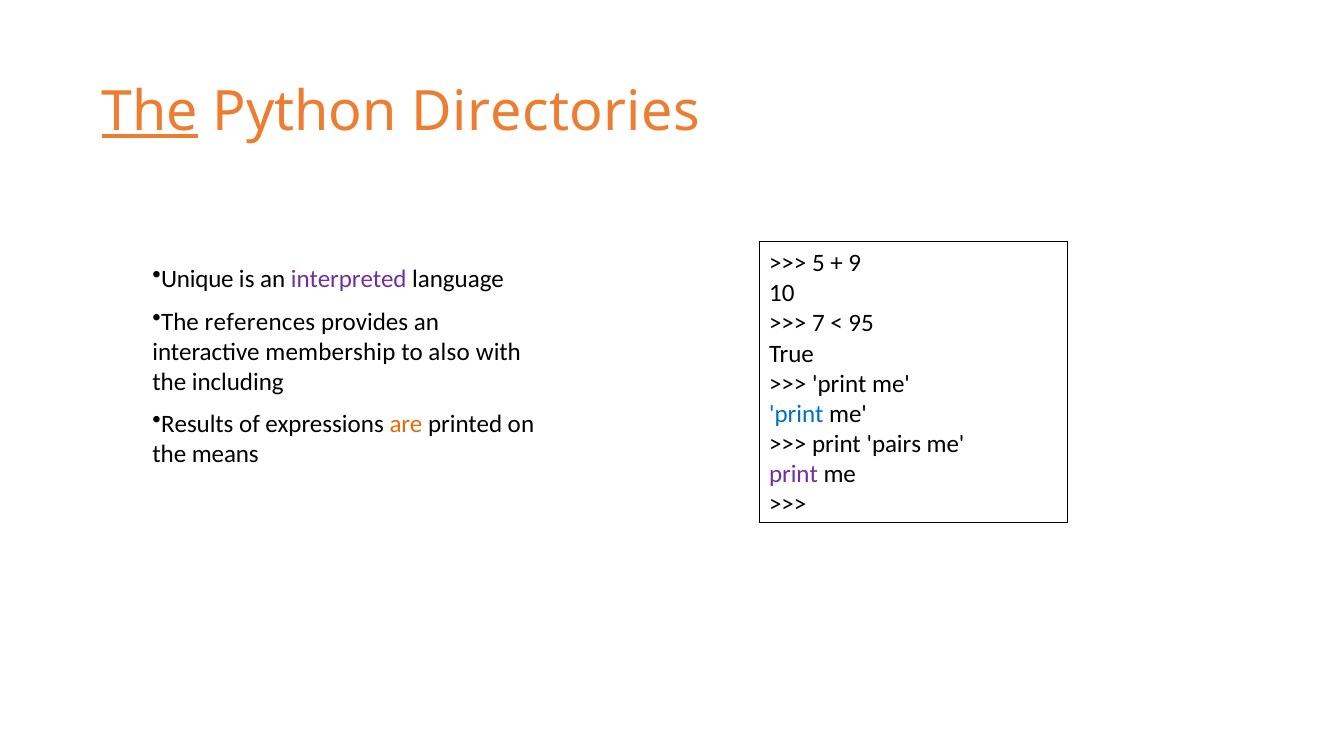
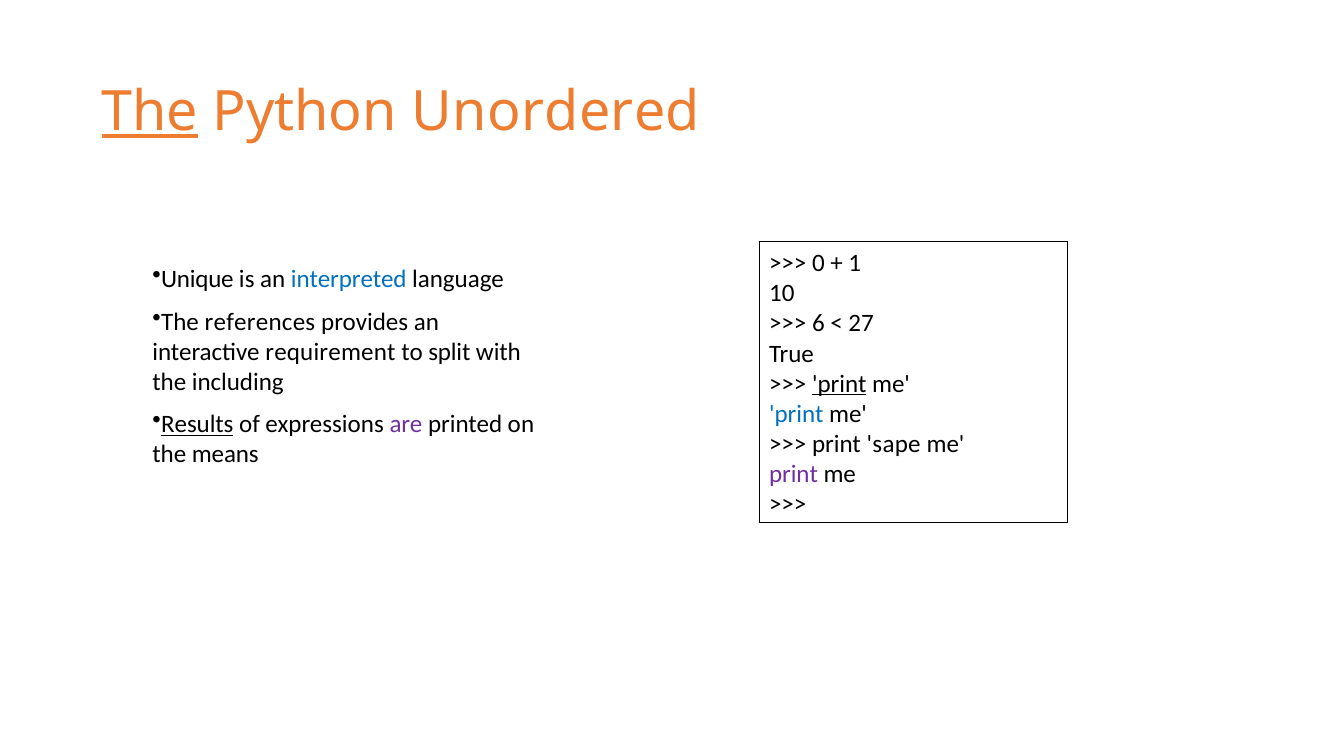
Directories: Directories -> Unordered
5: 5 -> 0
9: 9 -> 1
interpreted colour: purple -> blue
7: 7 -> 6
95: 95 -> 27
membership: membership -> requirement
also: also -> split
print at (839, 384) underline: none -> present
Results underline: none -> present
are colour: orange -> purple
pairs: pairs -> sape
